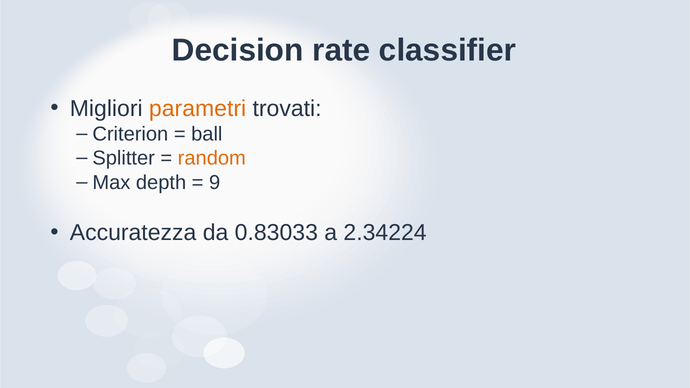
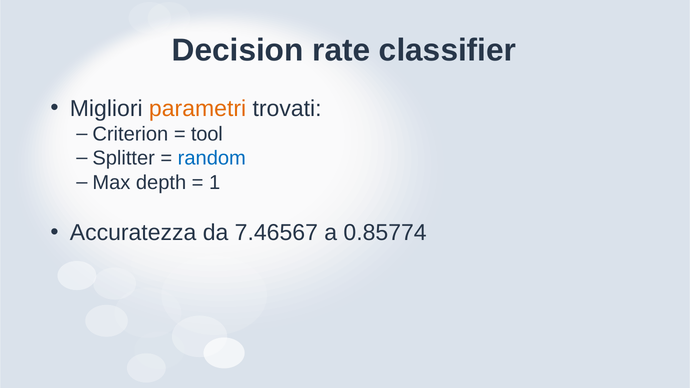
ball: ball -> tool
random colour: orange -> blue
9: 9 -> 1
0.83033: 0.83033 -> 7.46567
2.34224: 2.34224 -> 0.85774
